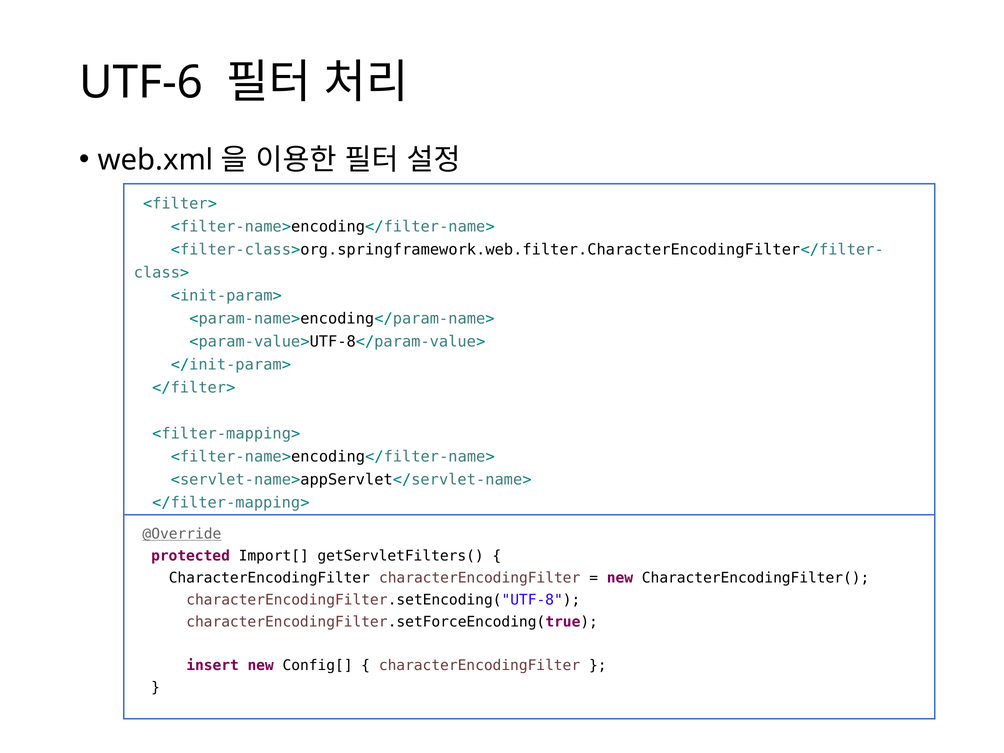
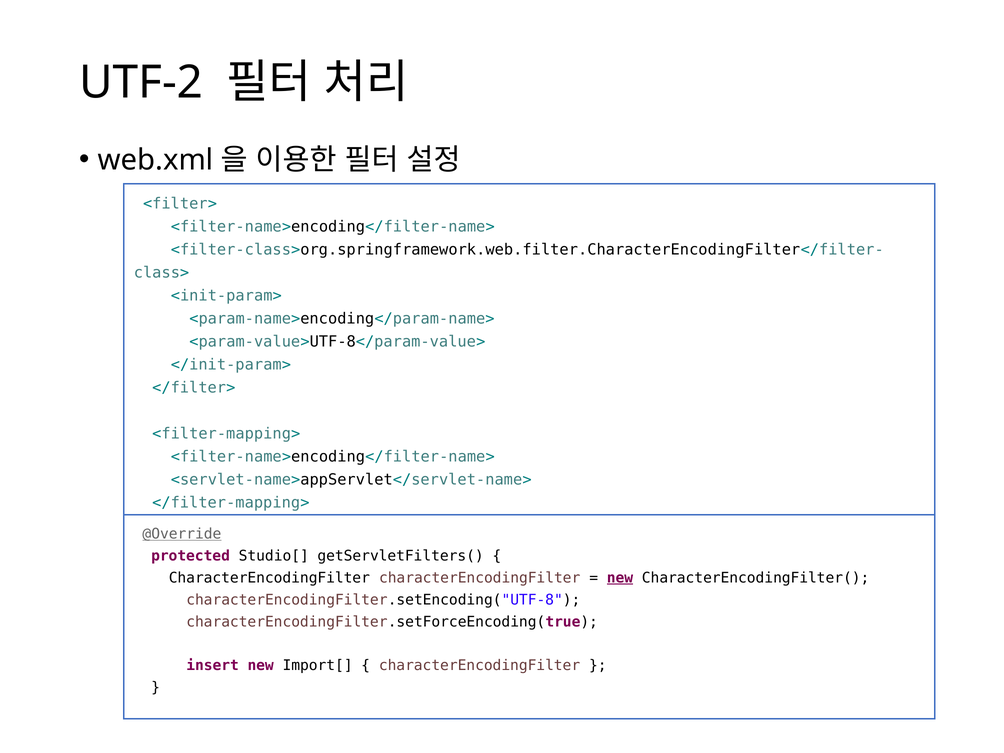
UTF-6: UTF-6 -> UTF-2
Import[: Import[ -> Studio[
new at (620, 578) underline: none -> present
Config[: Config[ -> Import[
